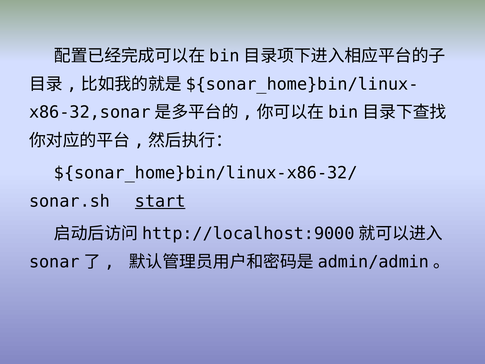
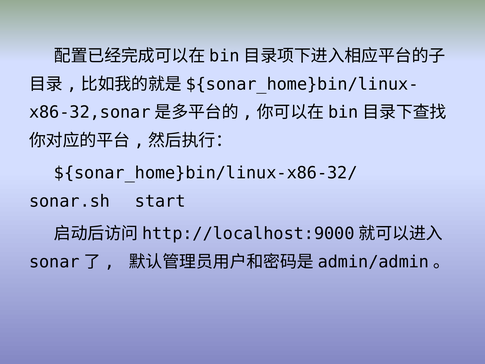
start underline: present -> none
